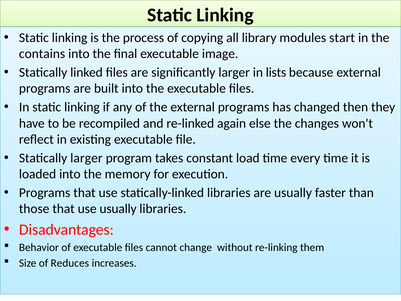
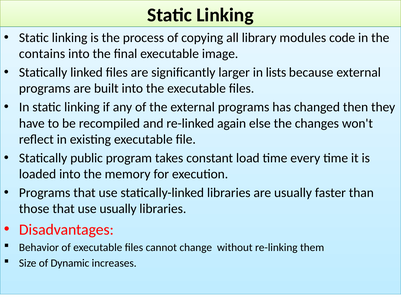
start: start -> code
Statically larger: larger -> public
Reduces: Reduces -> Dynamic
